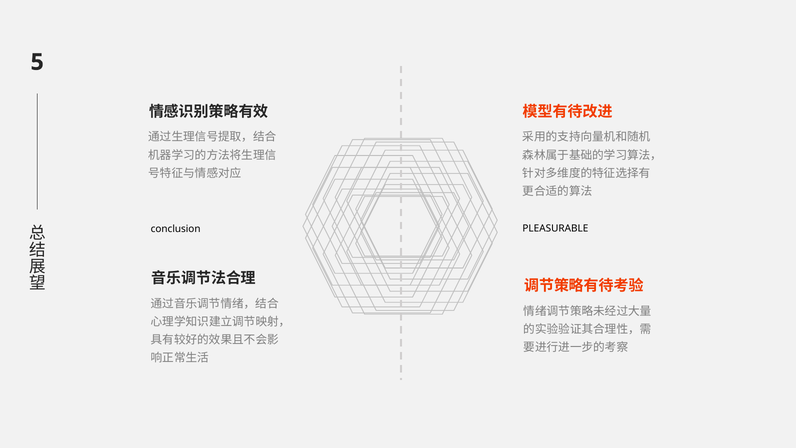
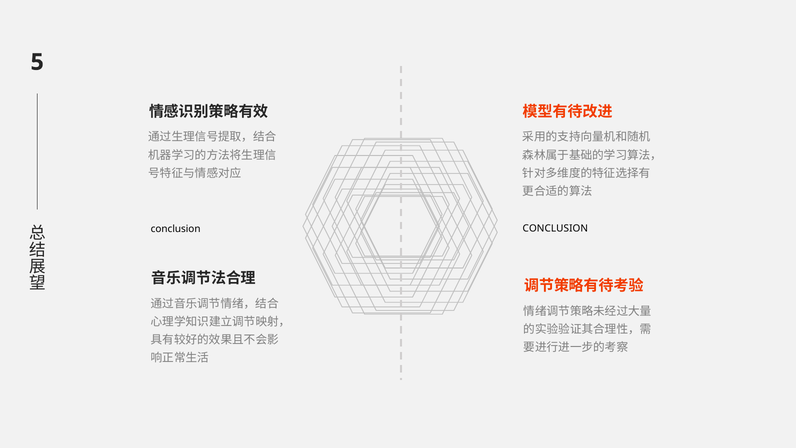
conclusion PLEASURABLE: PLEASURABLE -> CONCLUSION
